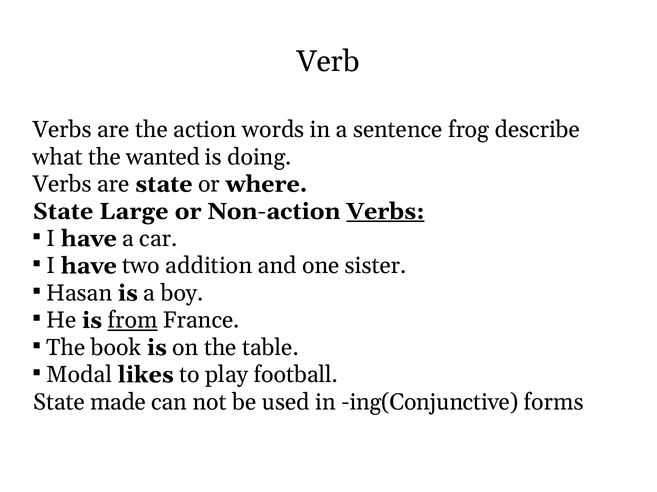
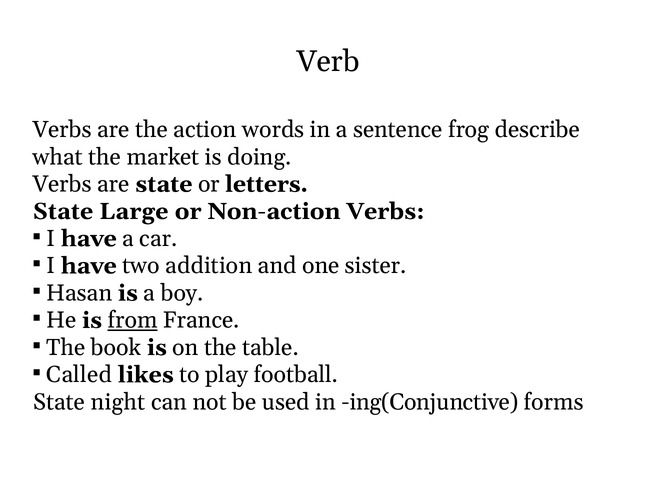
wanted: wanted -> market
where: where -> letters
Verbs at (386, 212) underline: present -> none
Modal: Modal -> Called
made: made -> night
